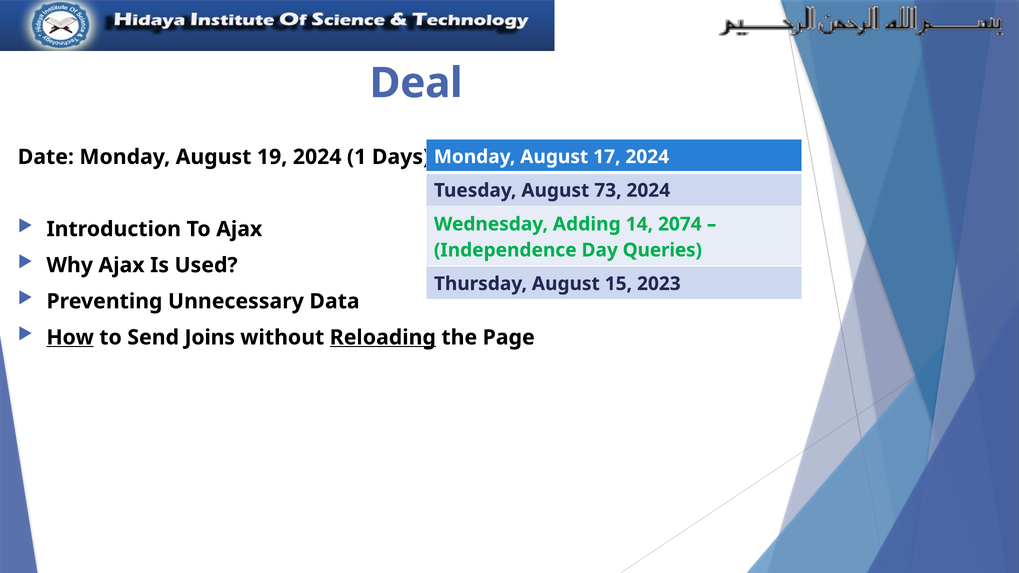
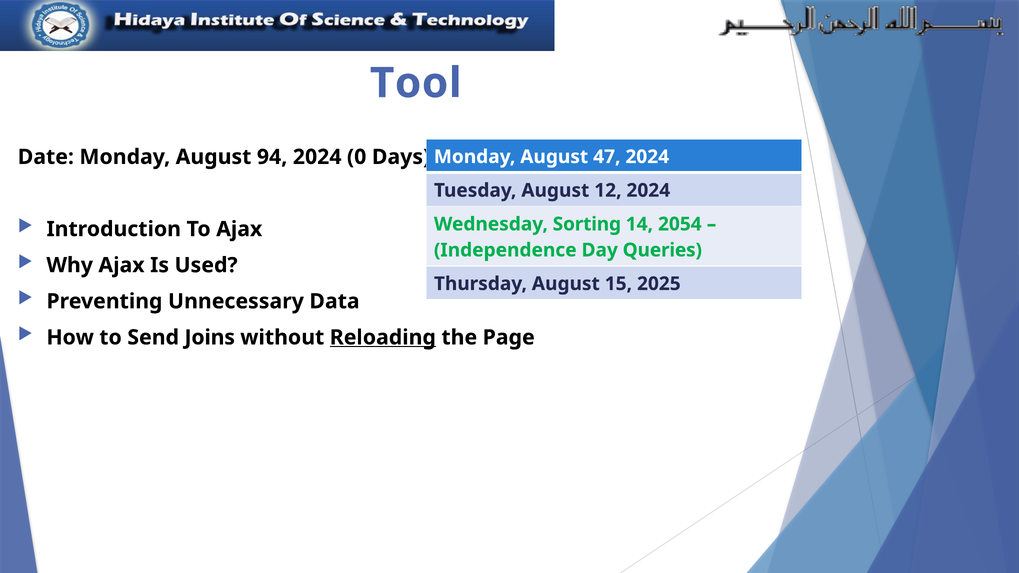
Deal: Deal -> Tool
19: 19 -> 94
1: 1 -> 0
17: 17 -> 47
73: 73 -> 12
Adding: Adding -> Sorting
2074: 2074 -> 2054
2023: 2023 -> 2025
How underline: present -> none
